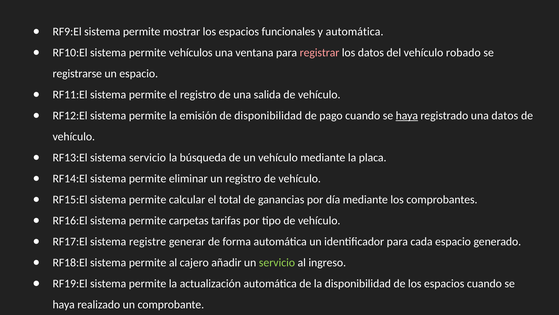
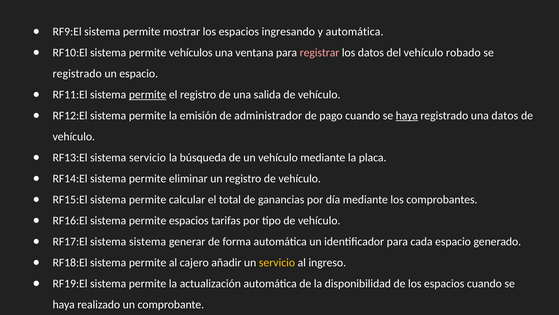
funcionales: funcionales -> ingresando
registrarse at (77, 74): registrarse -> registrado
permite at (148, 94) underline: none -> present
de disponibilidad: disponibilidad -> administrador
permite carpetas: carpetas -> espacios
sistema registre: registre -> sistema
servicio at (277, 262) colour: light green -> yellow
